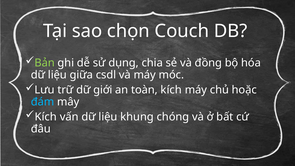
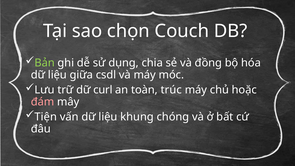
giới: giới -> curl
toàn kích: kích -> trúc
đám colour: light blue -> pink
Kích at (46, 117): Kích -> Tiện
